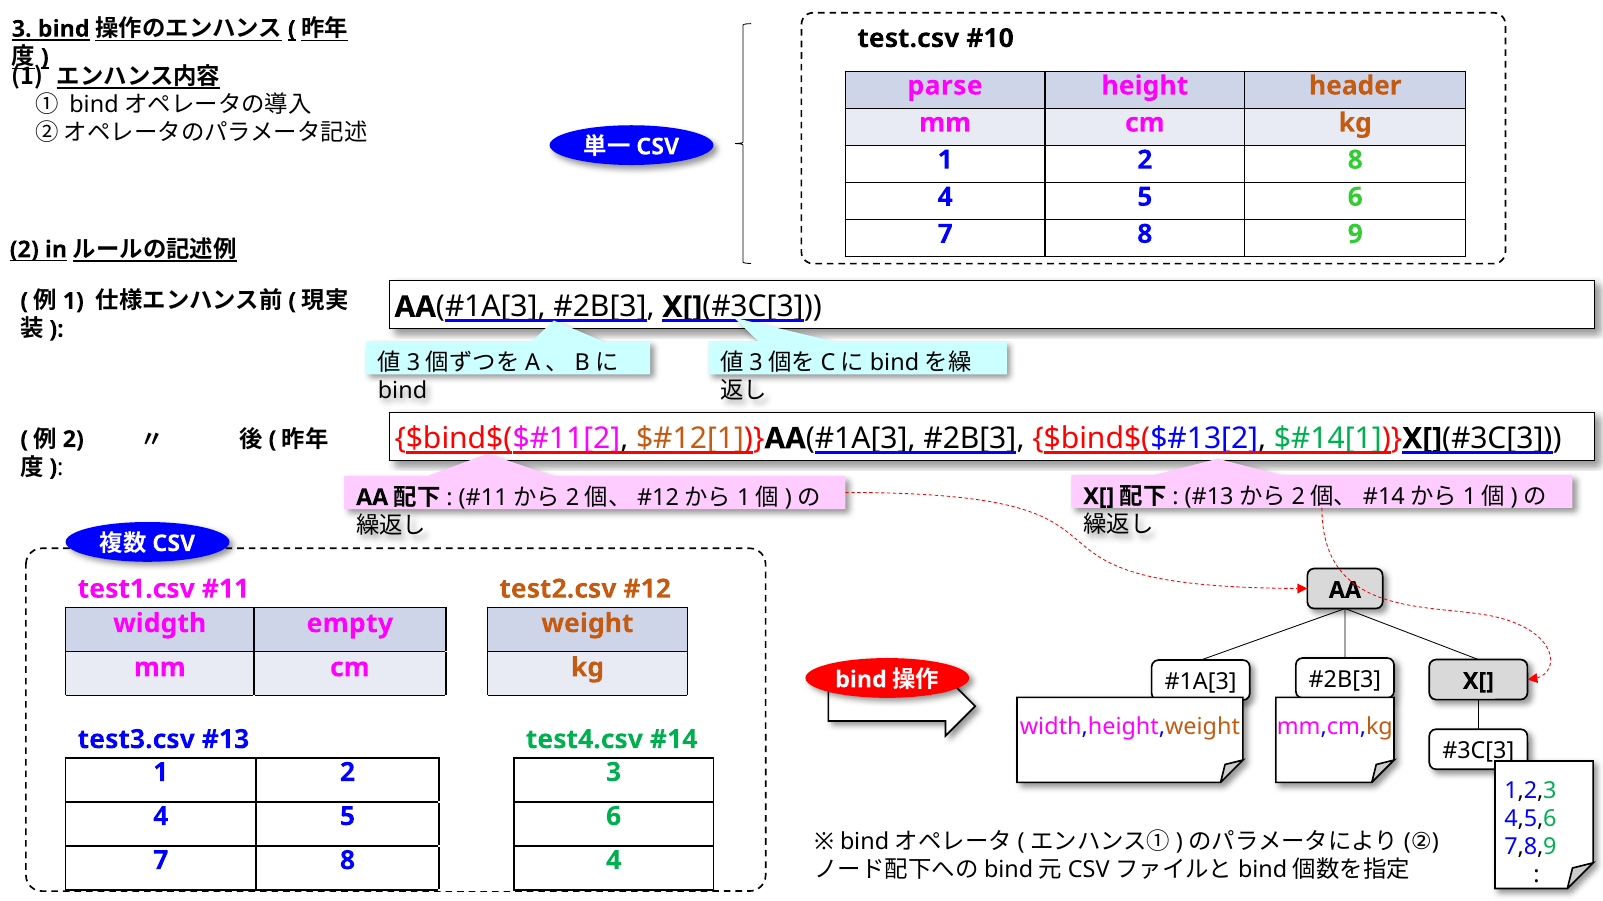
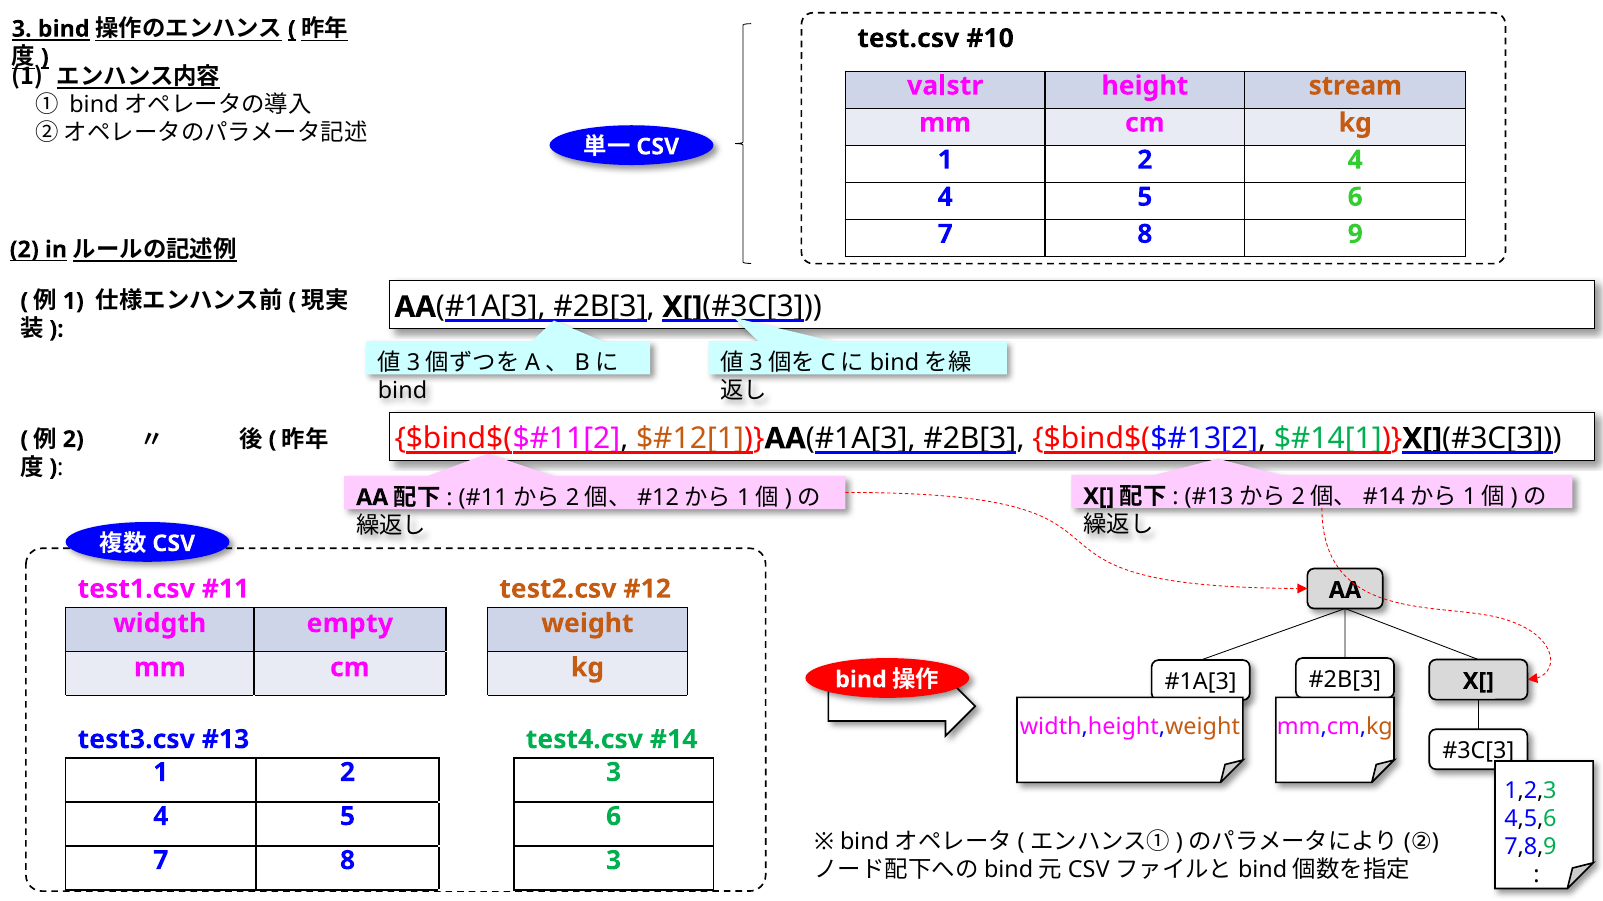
parse: parse -> valstr
header: header -> stream
2 8: 8 -> 4
7 8 4: 4 -> 3
